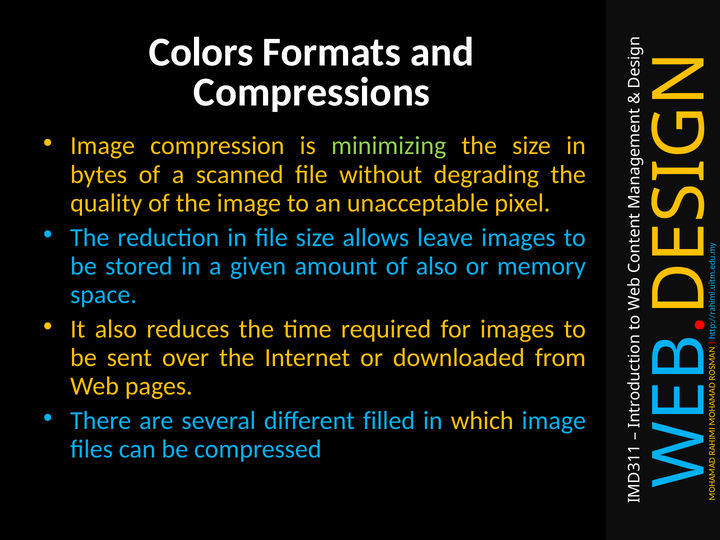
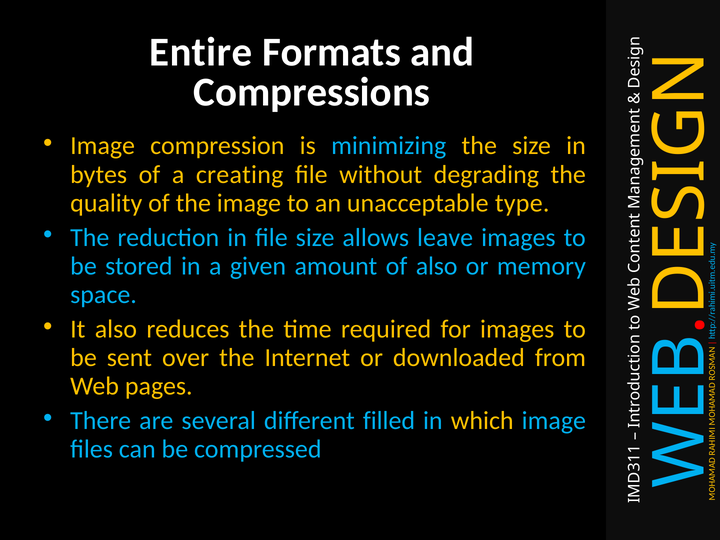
Colors: Colors -> Entire
minimizing colour: light green -> light blue
scanned: scanned -> creating
pixel: pixel -> type
